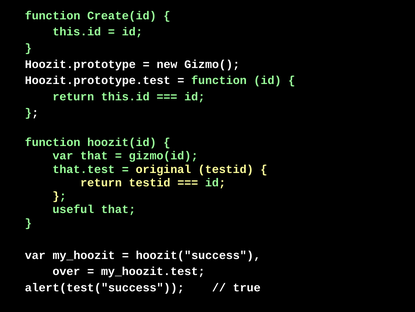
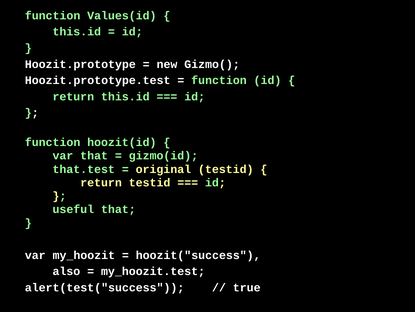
Create(id: Create(id -> Values(id
over: over -> also
